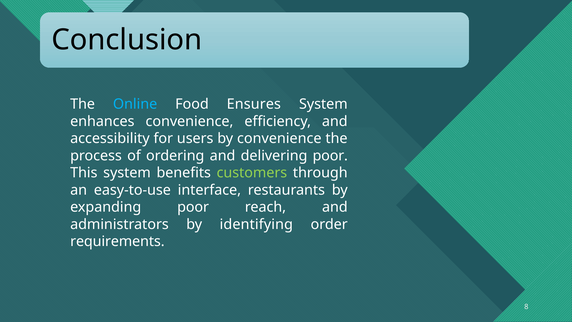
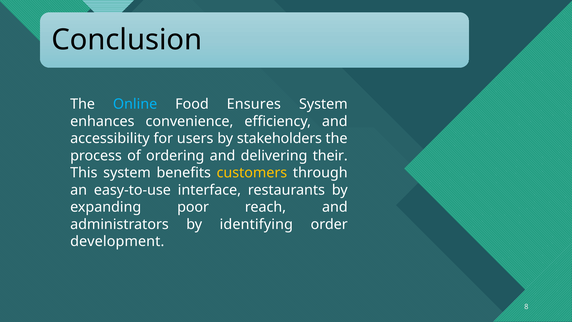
by convenience: convenience -> stakeholders
delivering poor: poor -> their
customers colour: light green -> yellow
requirements: requirements -> development
